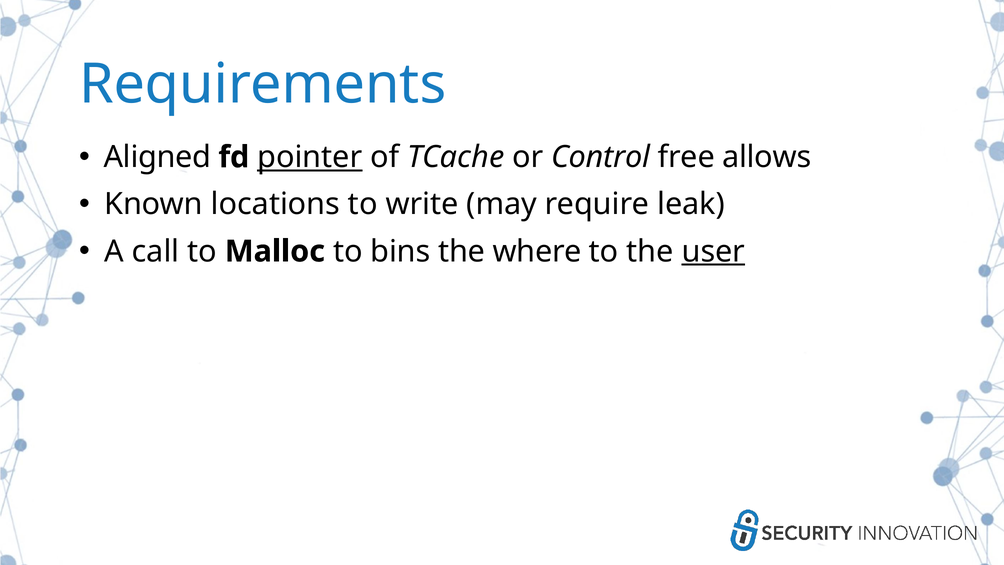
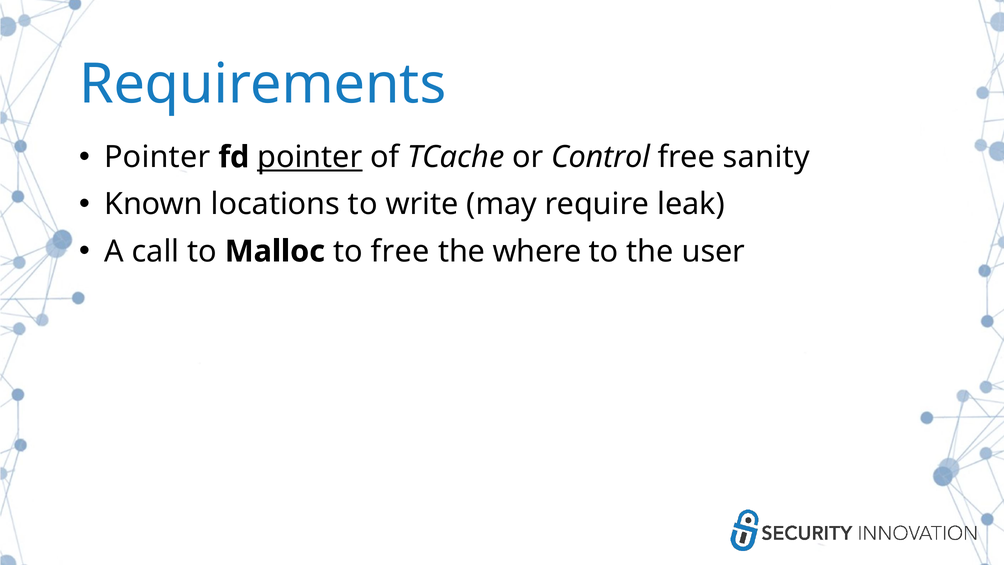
Aligned at (157, 157): Aligned -> Pointer
allows: allows -> sanity
to bins: bins -> free
user underline: present -> none
